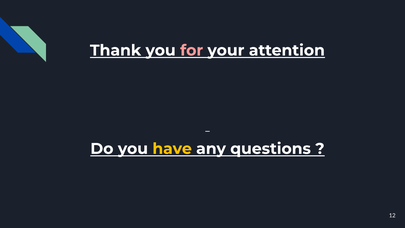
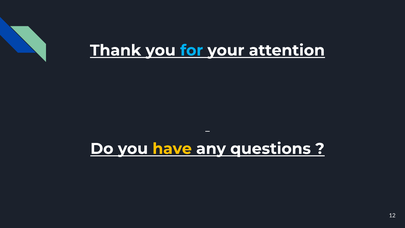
for colour: pink -> light blue
